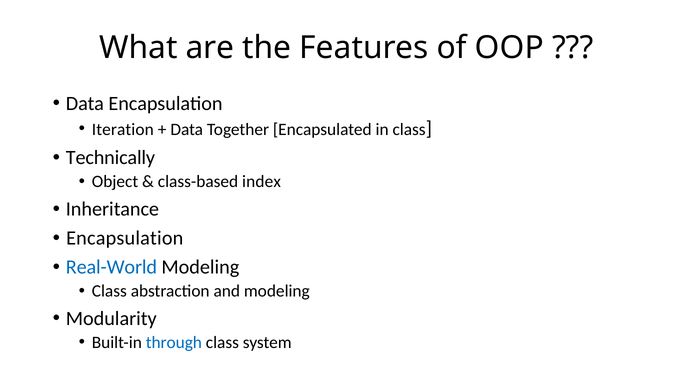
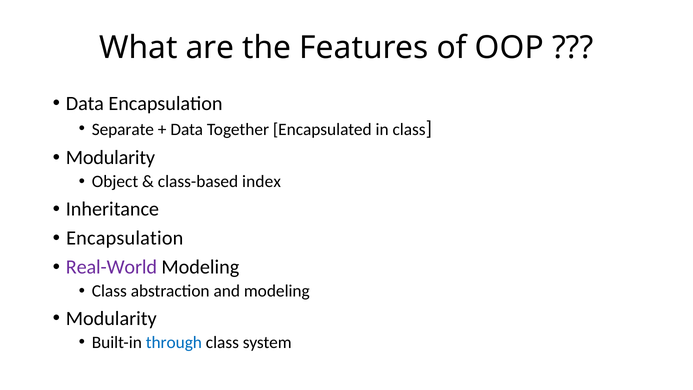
Iteration: Iteration -> Separate
Technically at (110, 158): Technically -> Modularity
Real-World colour: blue -> purple
